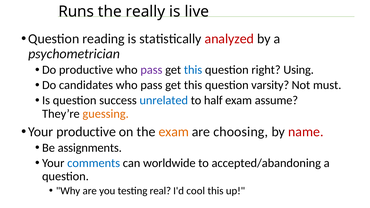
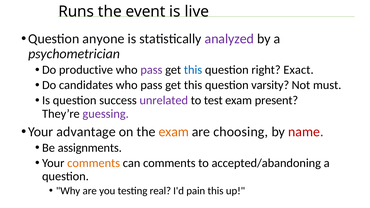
really: really -> event
reading: reading -> anyone
analyzed colour: red -> purple
Using: Using -> Exact
unrelated colour: blue -> purple
half: half -> test
assume: assume -> present
guessing colour: orange -> purple
Your productive: productive -> advantage
comments at (94, 163) colour: blue -> orange
can worldwide: worldwide -> comments
cool: cool -> pain
